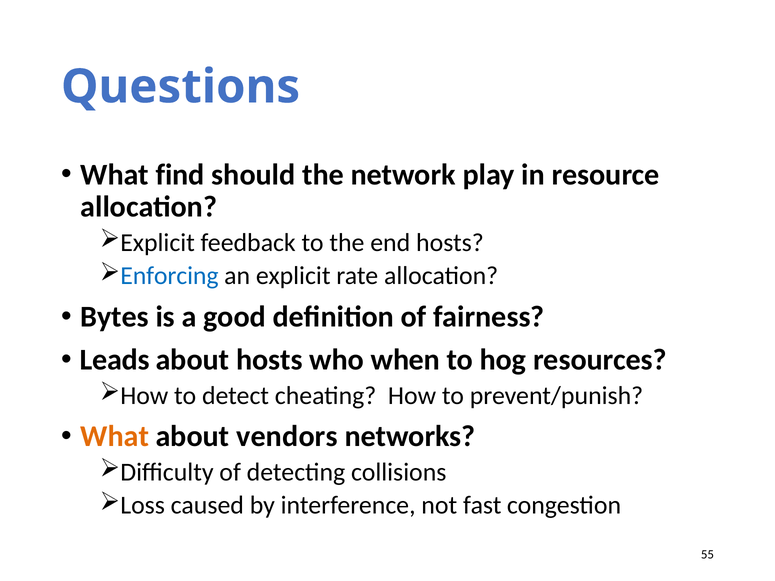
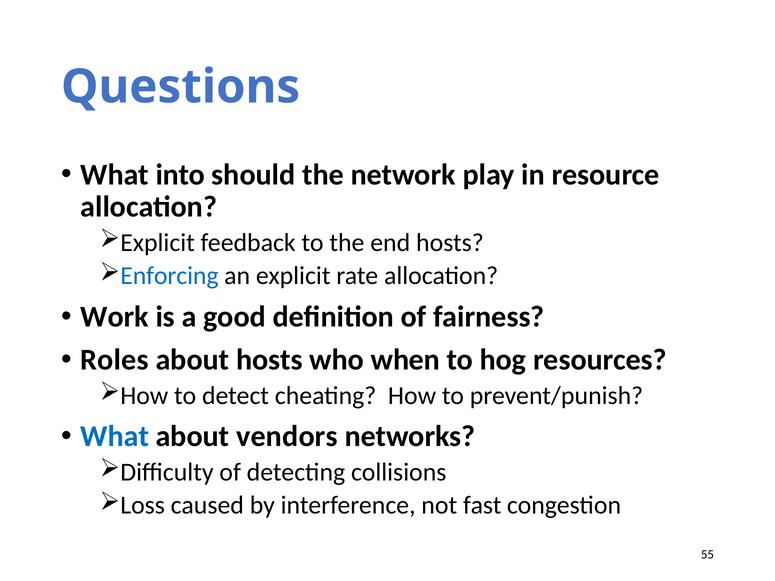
find: find -> into
Bytes: Bytes -> Work
Leads: Leads -> Roles
What at (115, 437) colour: orange -> blue
